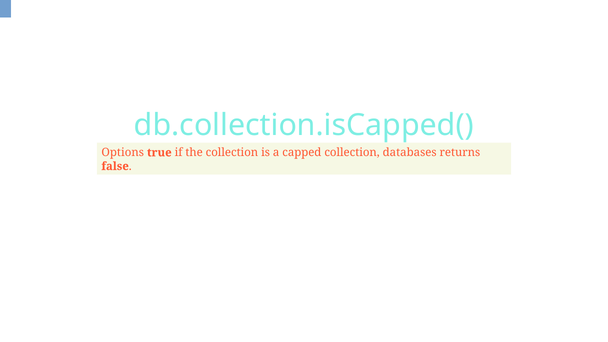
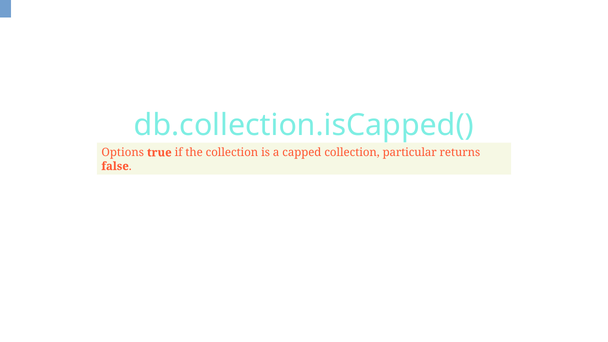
databases: databases -> particular
